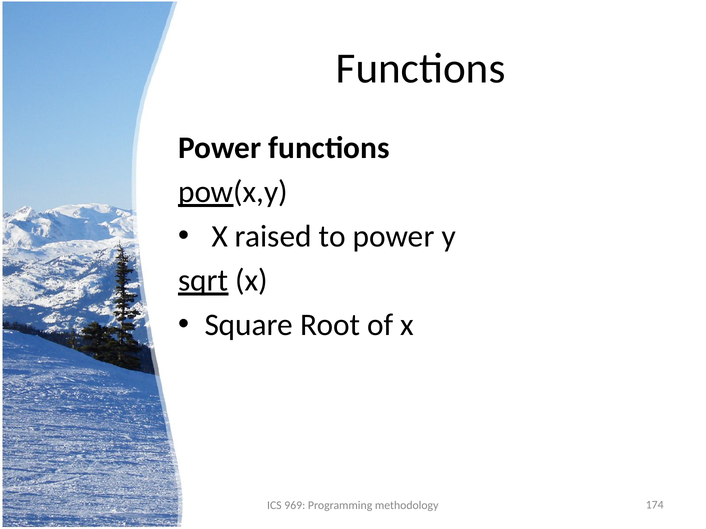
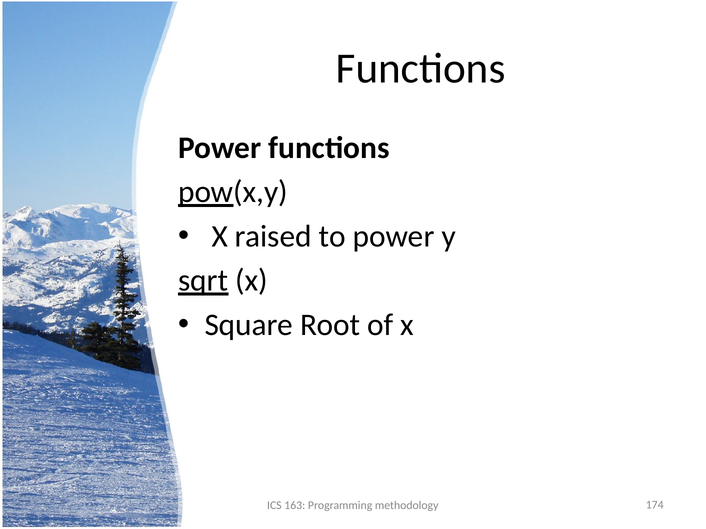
969: 969 -> 163
